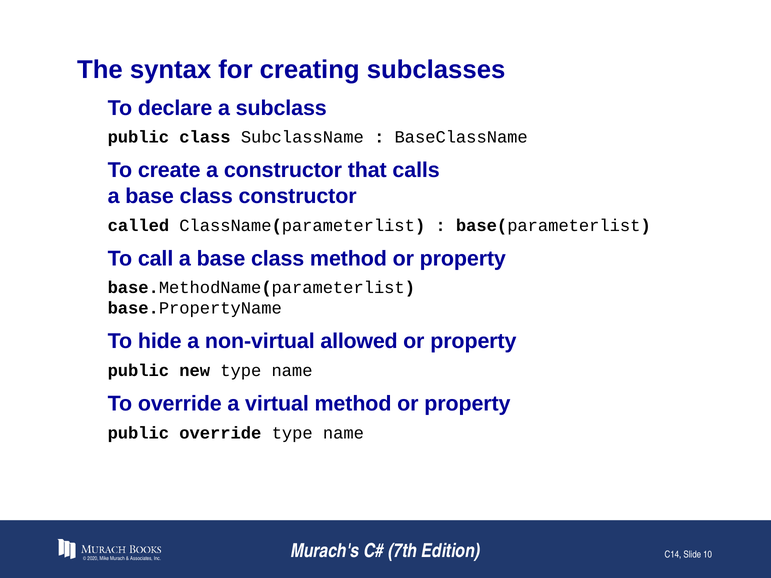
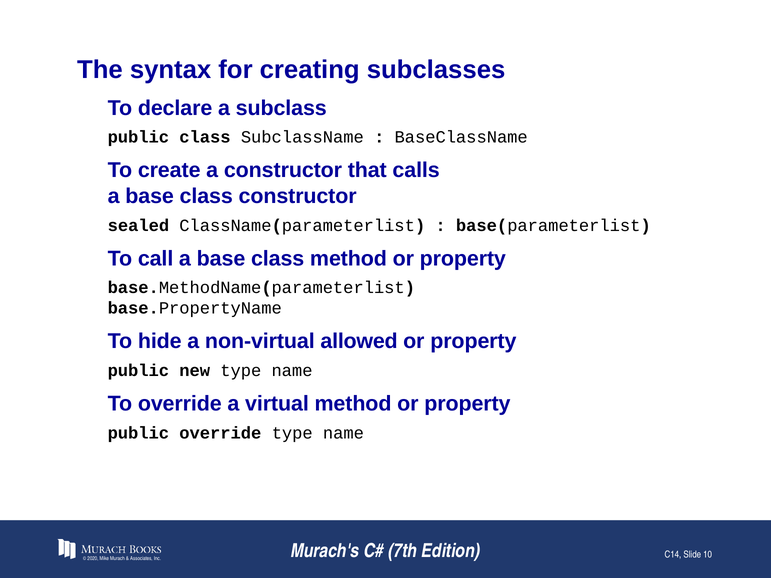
called: called -> sealed
